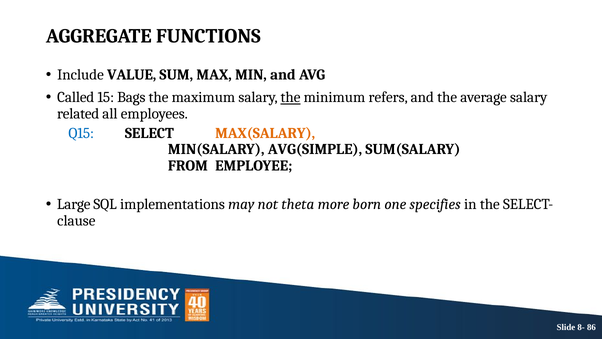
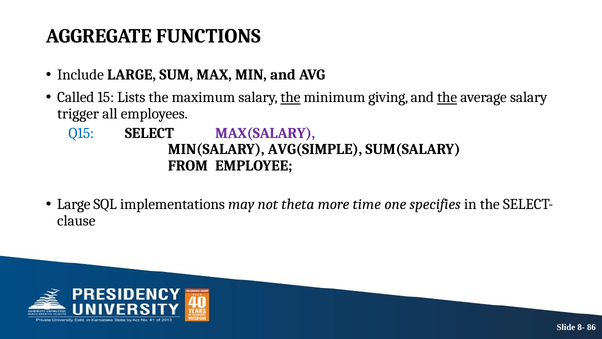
Include VALUE: VALUE -> LARGE
Bags: Bags -> Lists
refers: refers -> giving
the at (447, 97) underline: none -> present
related: related -> trigger
MAX(SALARY colour: orange -> purple
born: born -> time
